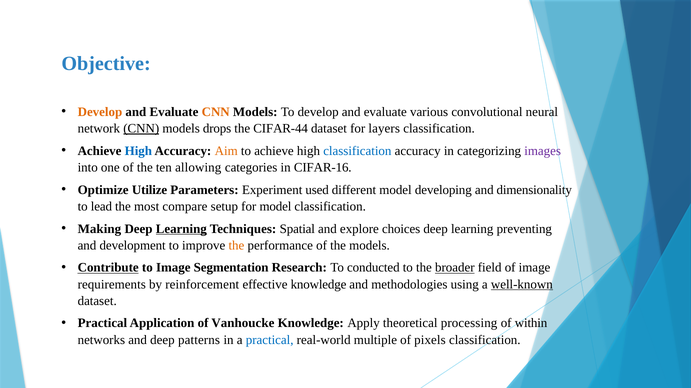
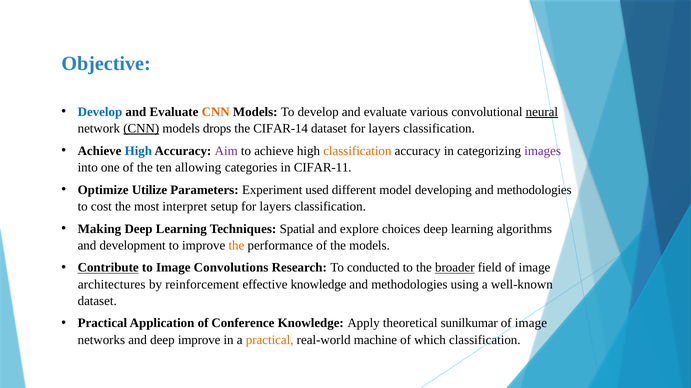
Develop at (100, 112) colour: orange -> blue
neural underline: none -> present
CIFAR-44: CIFAR-44 -> CIFAR-14
Aim colour: orange -> purple
classification at (357, 151) colour: blue -> orange
CIFAR-16: CIFAR-16 -> CIFAR-11
dimensionality at (534, 190): dimensionality -> methodologies
lead: lead -> cost
compare: compare -> interpret
setup for model: model -> layers
Learning at (181, 229) underline: present -> none
preventing: preventing -> algorithms
Segmentation: Segmentation -> Convolutions
requirements: requirements -> architectures
well-known underline: present -> none
Vanhoucke: Vanhoucke -> Conference
processing: processing -> sunilkumar
within at (531, 324): within -> image
deep patterns: patterns -> improve
practical at (270, 340) colour: blue -> orange
multiple: multiple -> machine
pixels: pixels -> which
